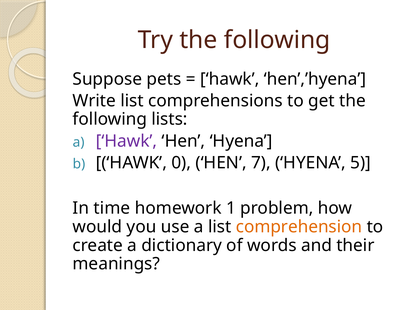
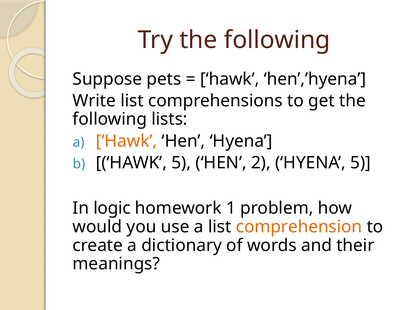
Hawk at (127, 141) colour: purple -> orange
HAWK 0: 0 -> 5
7: 7 -> 2
time: time -> logic
